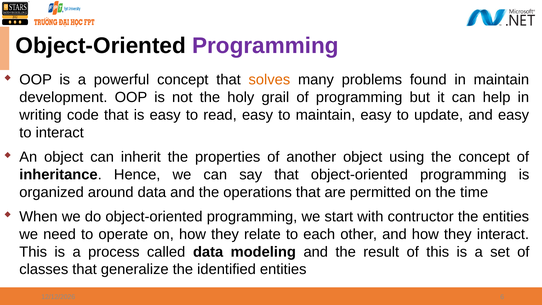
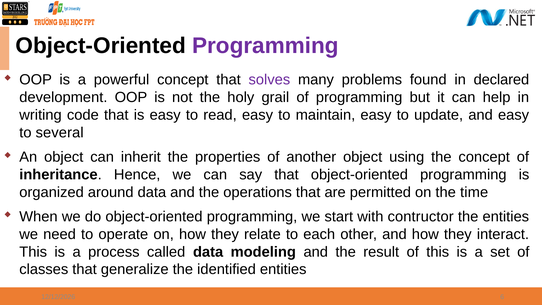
solves colour: orange -> purple
in maintain: maintain -> declared
to interact: interact -> several
